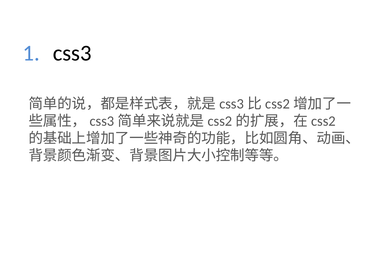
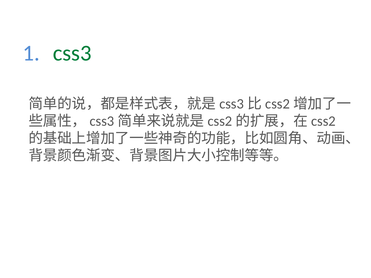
css3 colour: black -> green
